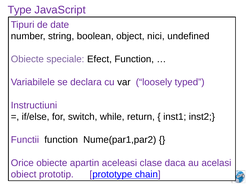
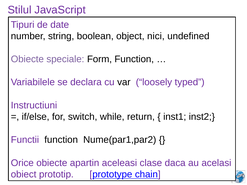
Type: Type -> Stilul
Efect: Efect -> Form
